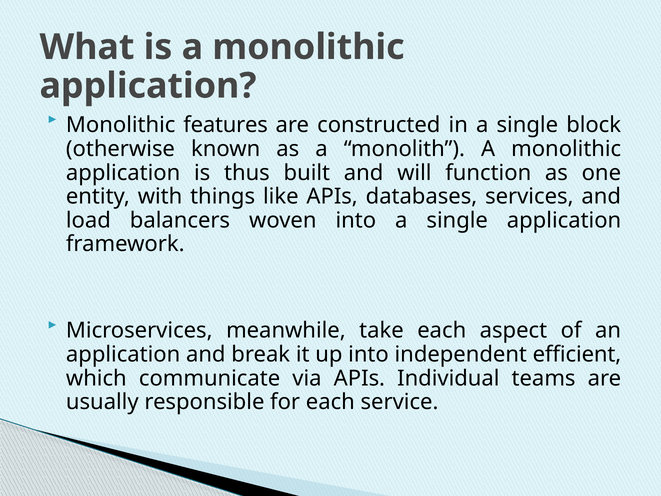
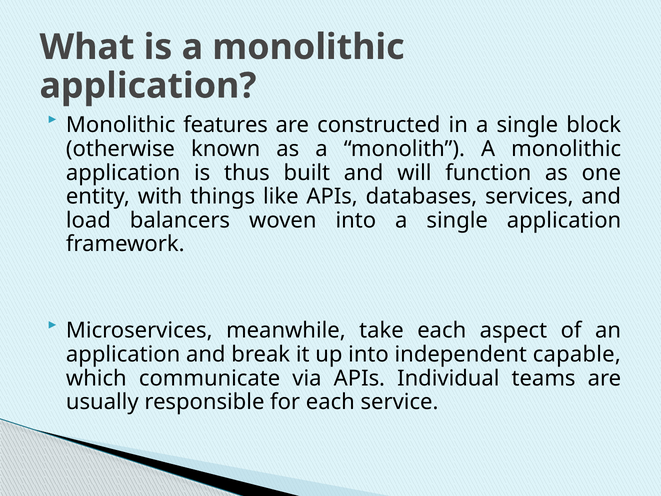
efficient: efficient -> capable
